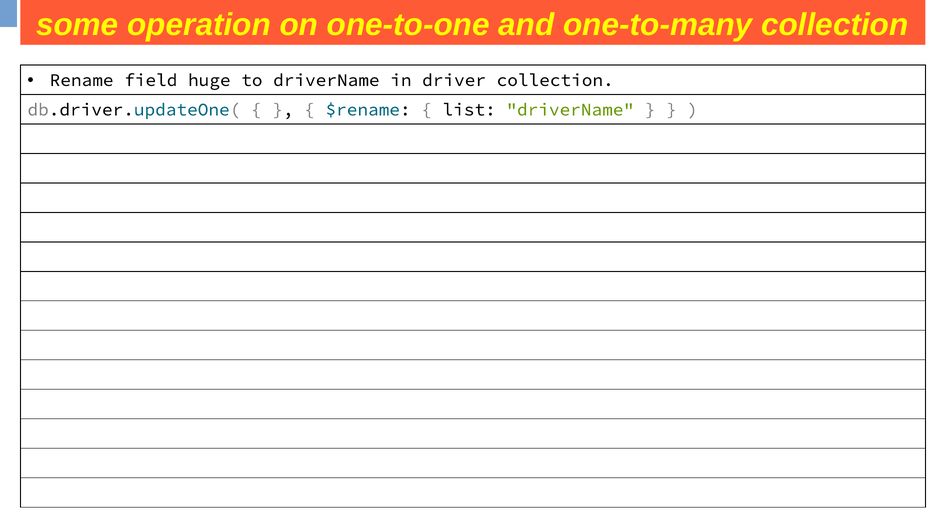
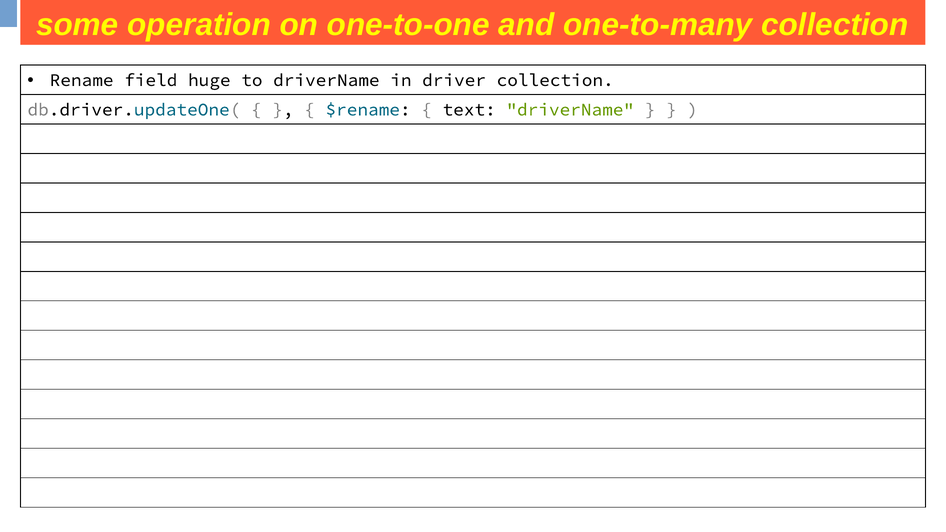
list: list -> text
